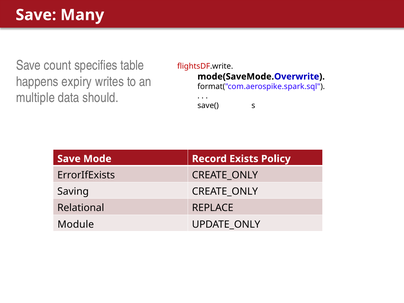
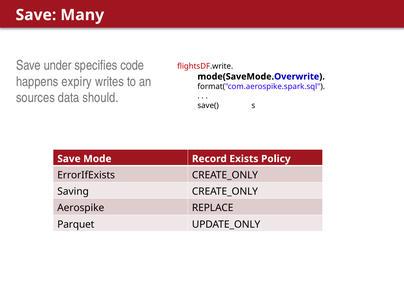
count: count -> under
table: table -> code
multiple: multiple -> sources
Relational: Relational -> Aerospike
Module: Module -> Parquet
